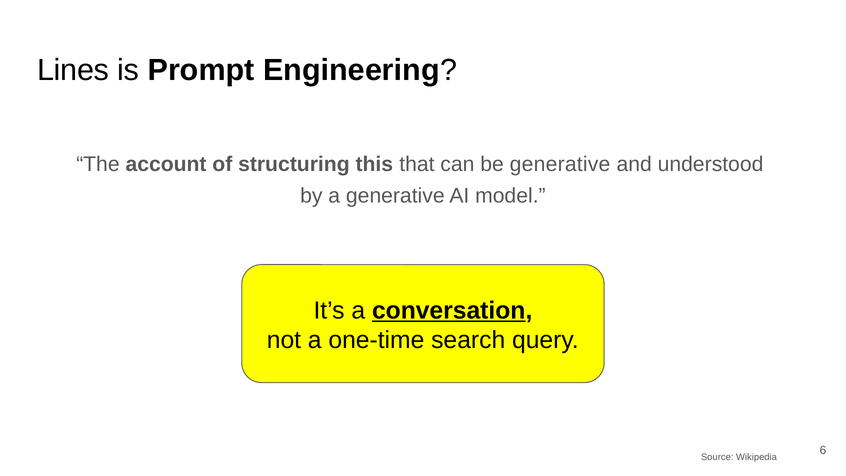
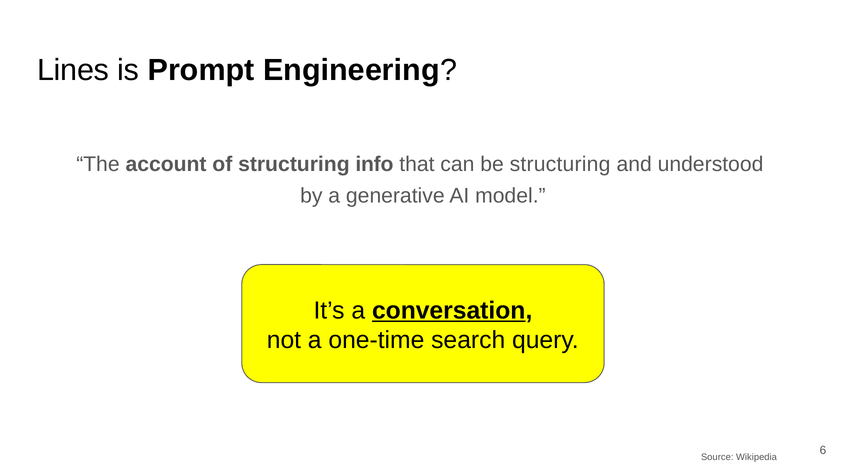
this: this -> info
be generative: generative -> structuring
